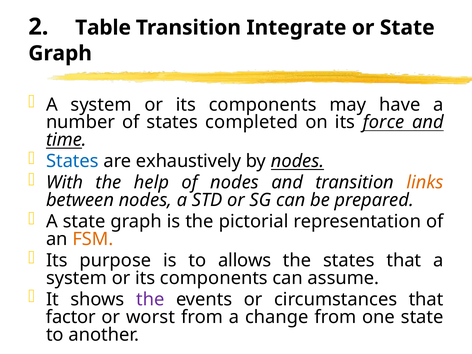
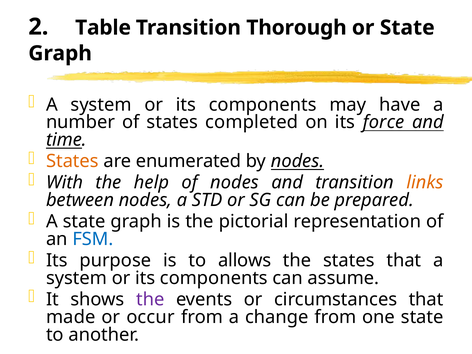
Integrate: Integrate -> Thorough
States at (72, 161) colour: blue -> orange
exhaustively: exhaustively -> enumerated
FSM colour: orange -> blue
factor: factor -> made
worst: worst -> occur
